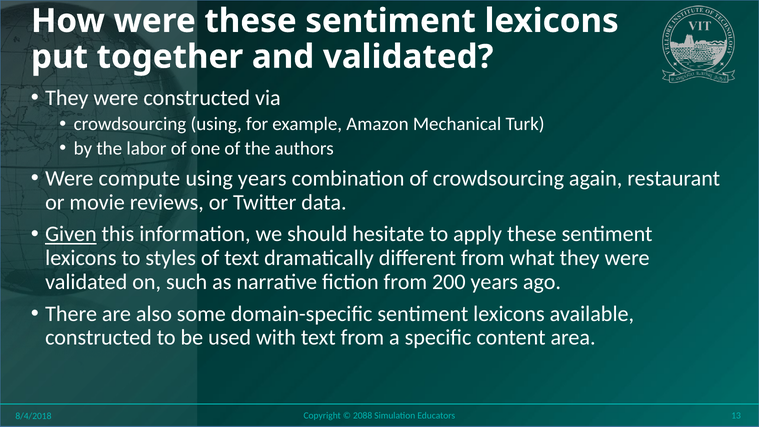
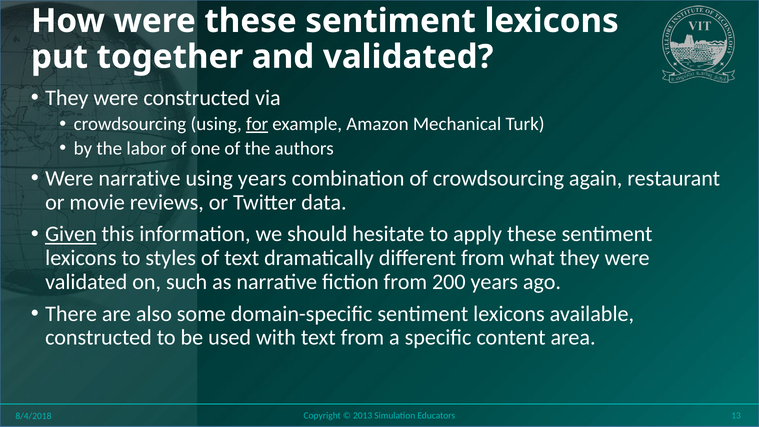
for underline: none -> present
Were compute: compute -> narrative
2088: 2088 -> 2013
